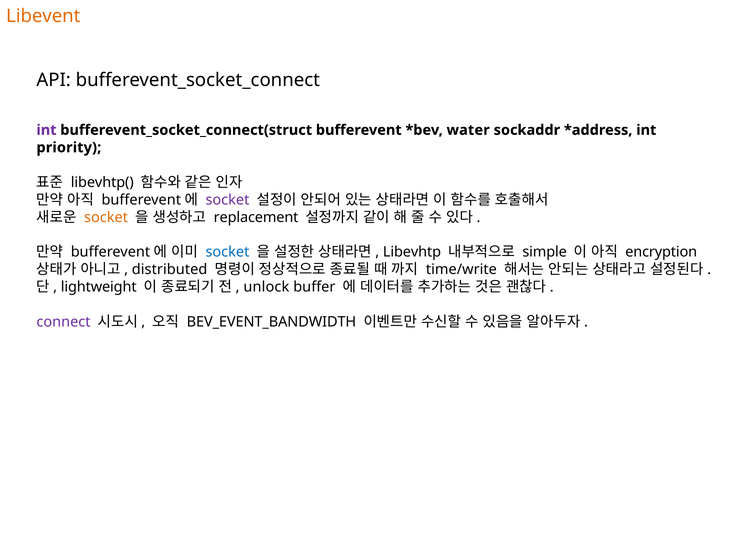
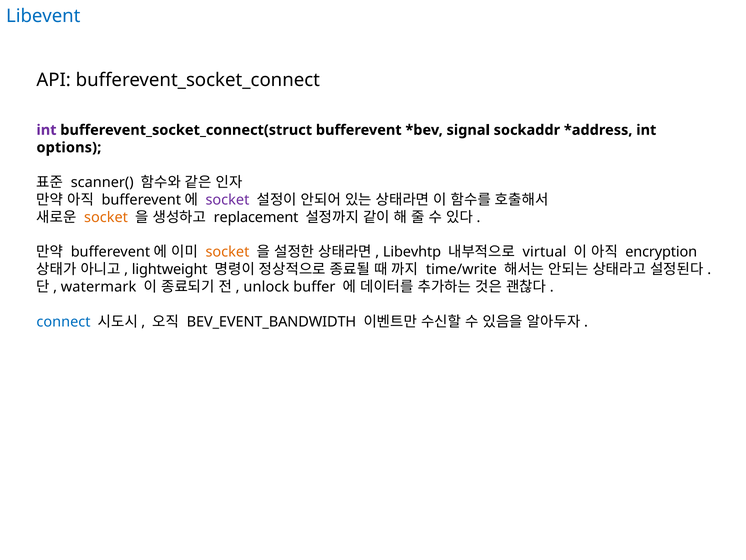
Libevent colour: orange -> blue
water: water -> signal
priority: priority -> options
libevhtp(: libevhtp( -> scanner(
socket at (227, 252) colour: blue -> orange
simple: simple -> virtual
distributed: distributed -> lightweight
lightweight: lightweight -> watermark
connect colour: purple -> blue
